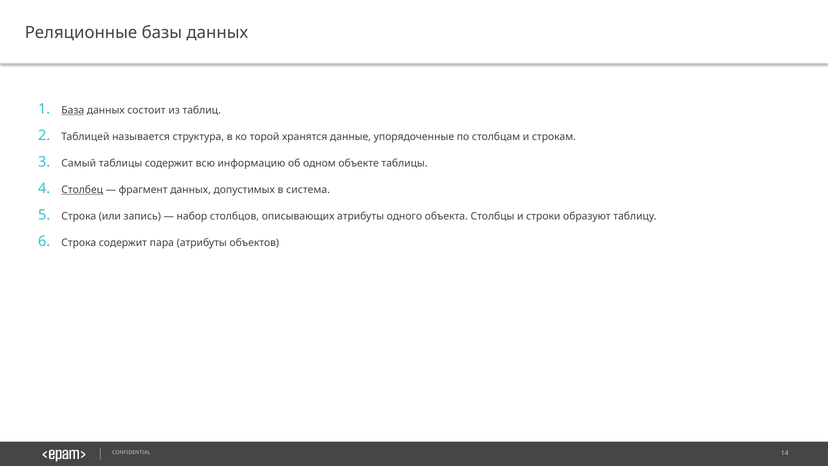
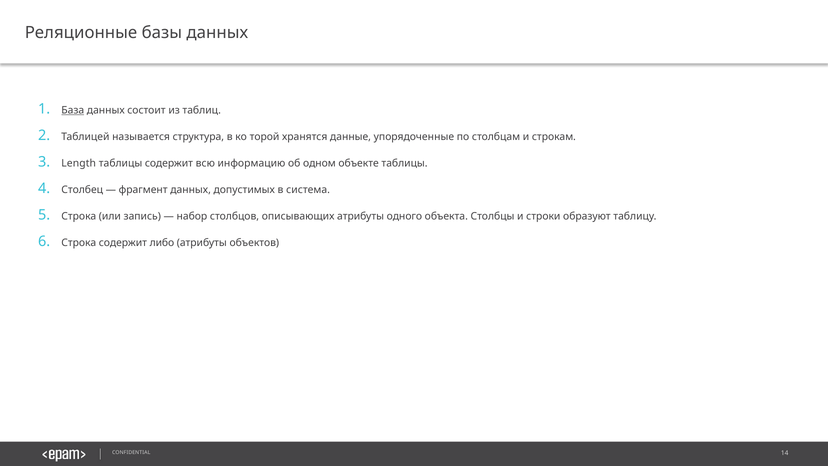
Самый: Самый -> Length
Столбец underline: present -> none
пара: пара -> либо
